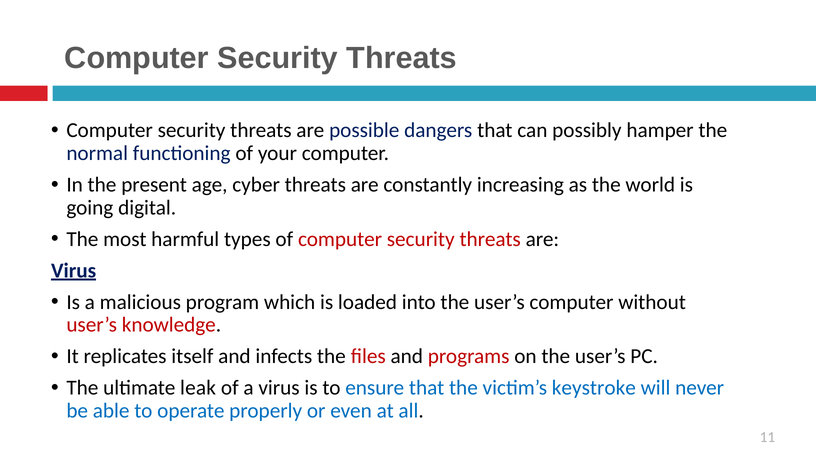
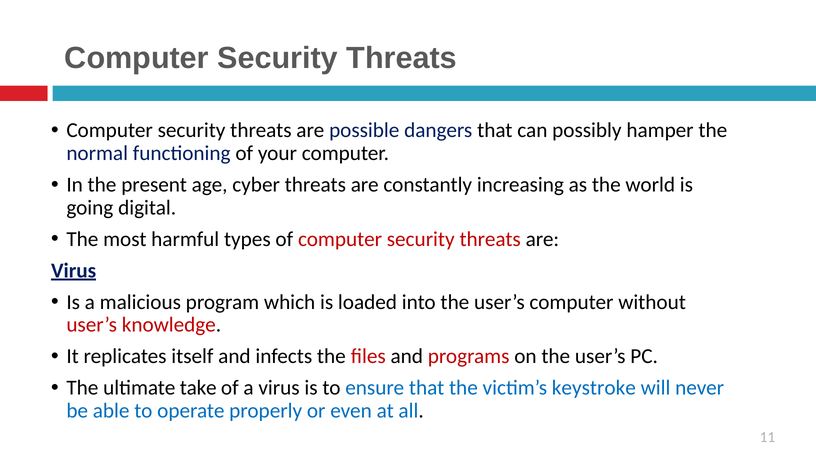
leak: leak -> take
